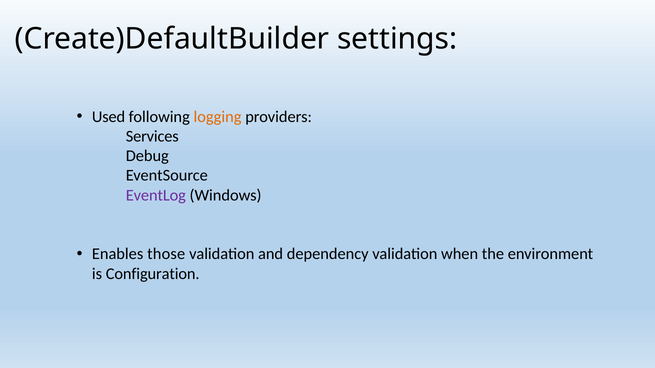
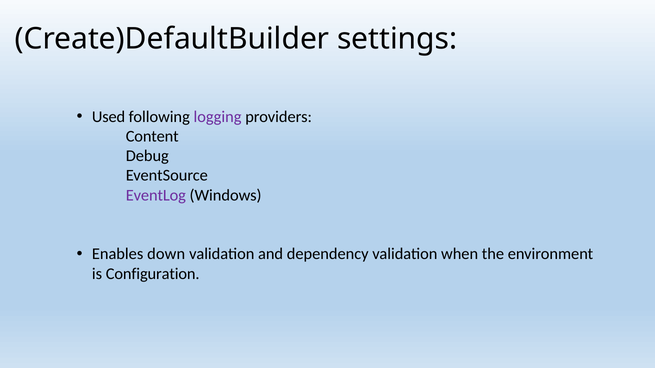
logging colour: orange -> purple
Services: Services -> Content
those: those -> down
